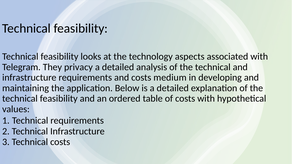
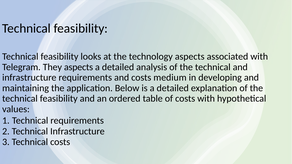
They privacy: privacy -> aspects
